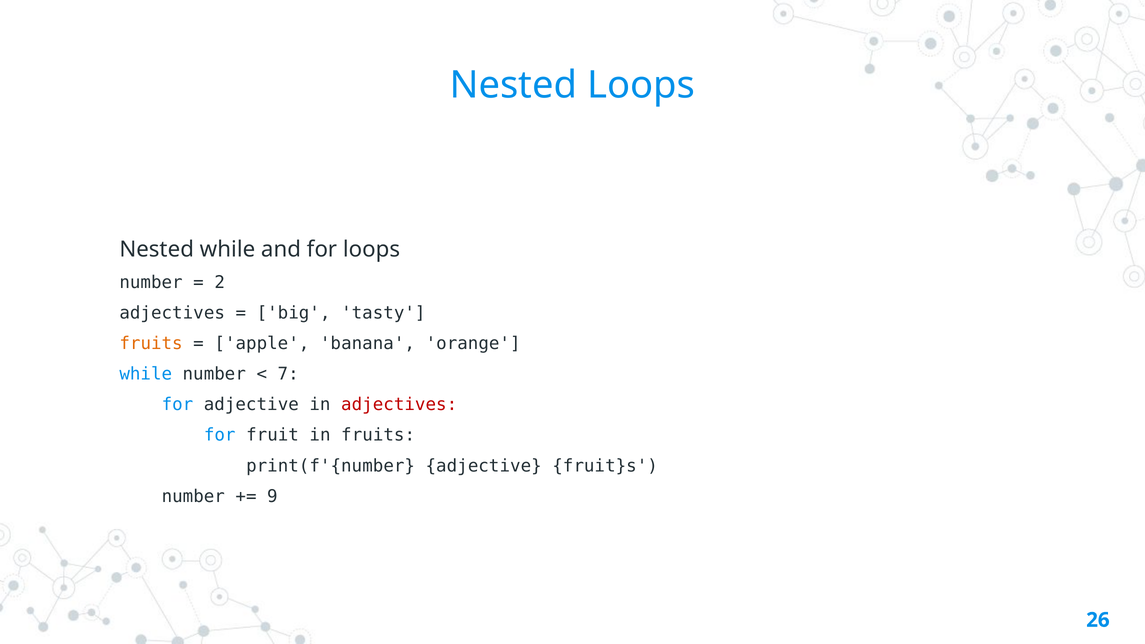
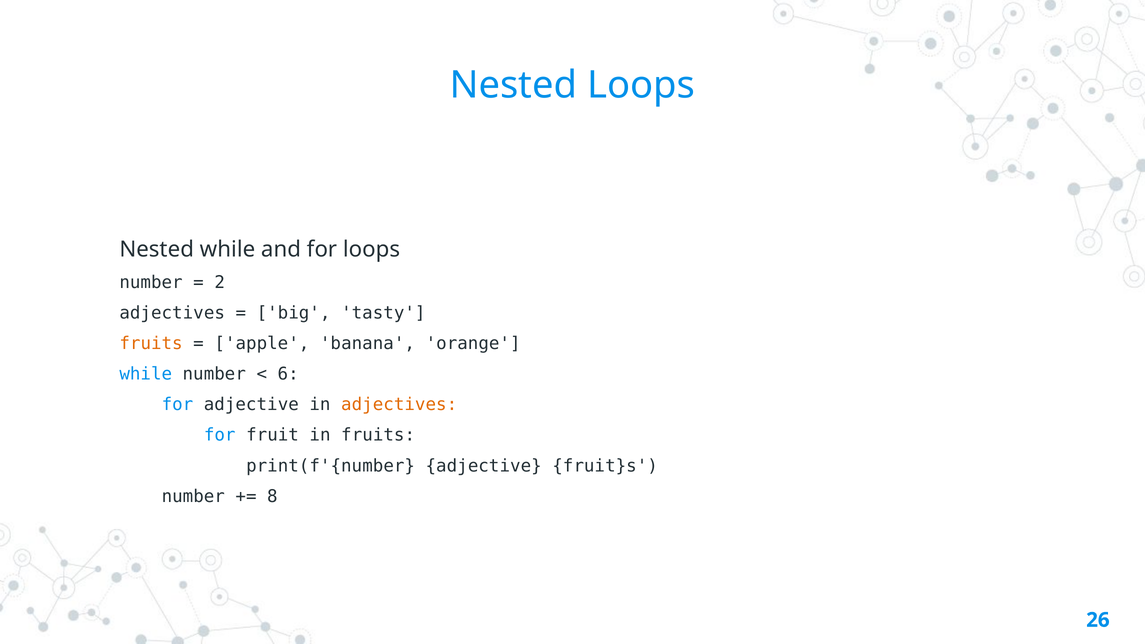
7: 7 -> 6
adjectives at (399, 405) colour: red -> orange
9: 9 -> 8
